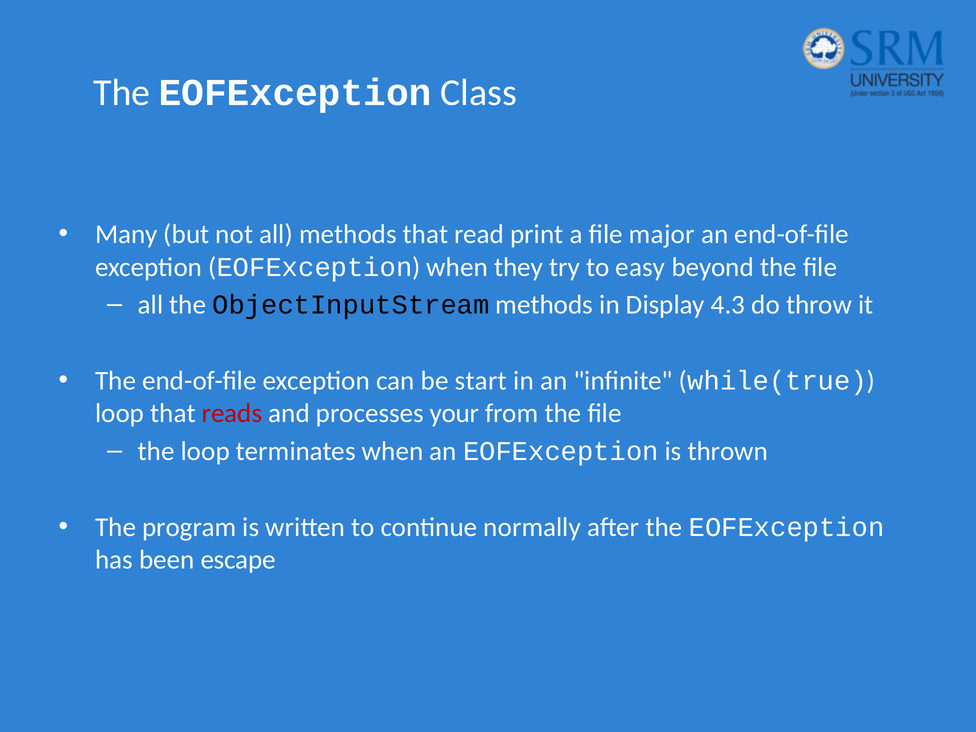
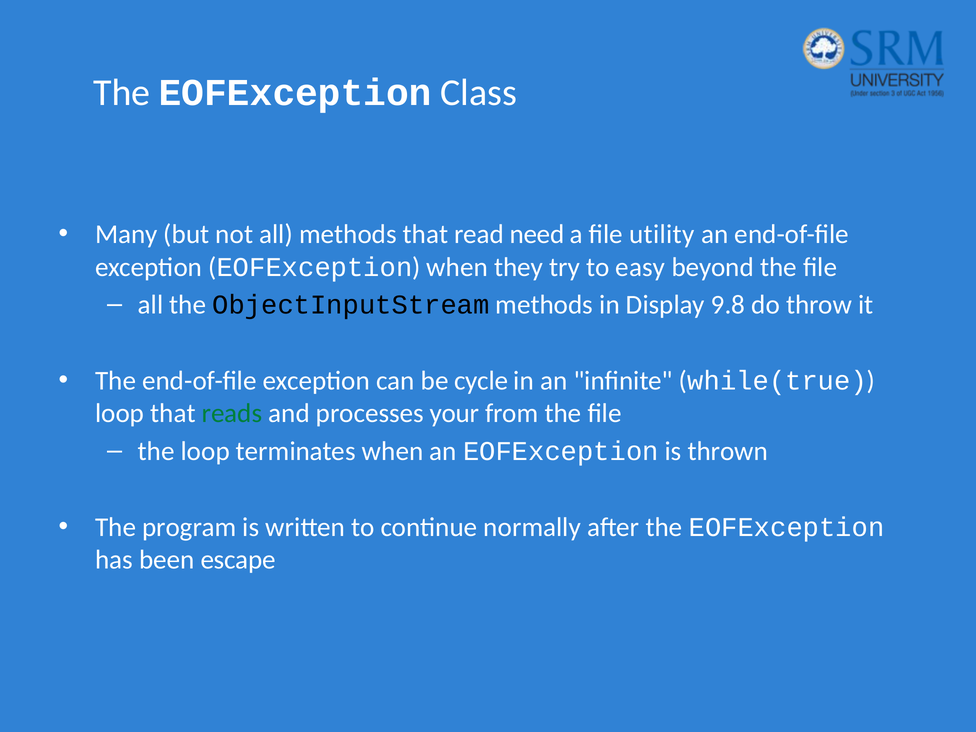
print: print -> need
major: major -> utility
4.3: 4.3 -> 9.8
start: start -> cycle
reads colour: red -> green
